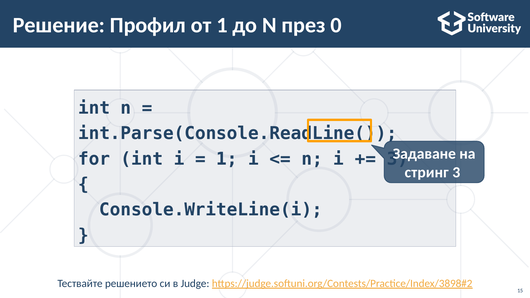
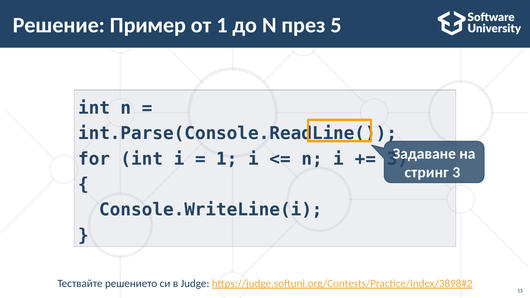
Профил: Профил -> Пример
0: 0 -> 5
